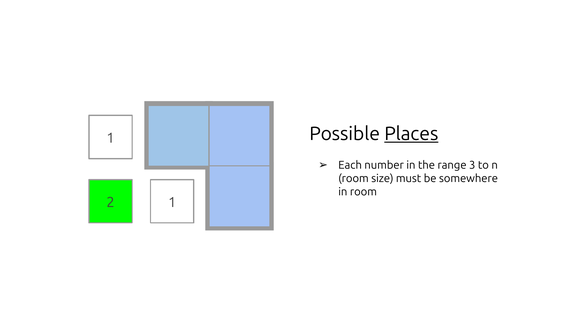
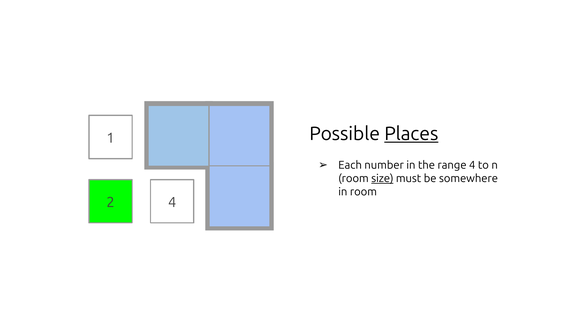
range 3: 3 -> 4
size underline: none -> present
2 1: 1 -> 4
